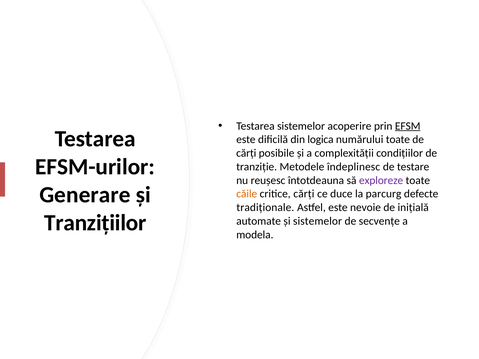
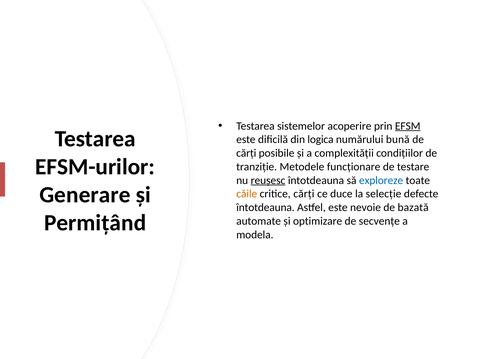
numărului toate: toate -> bună
îndeplinesc: îndeplinesc -> funcționare
reușesc underline: none -> present
exploreze colour: purple -> blue
parcurg: parcurg -> selecție
tradiționale at (265, 208): tradiționale -> întotdeauna
inițială: inițială -> bazată
Tranzițiilor: Tranzițiilor -> Permițând
și sistemelor: sistemelor -> optimizare
